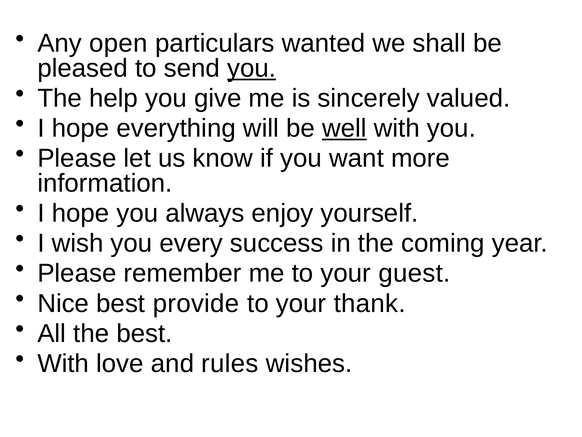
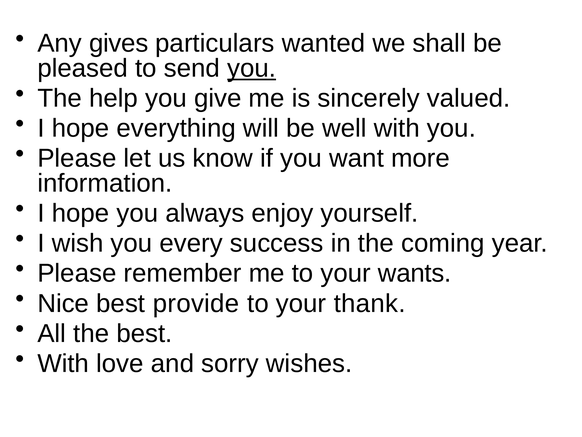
open: open -> gives
well underline: present -> none
guest: guest -> wants
rules: rules -> sorry
